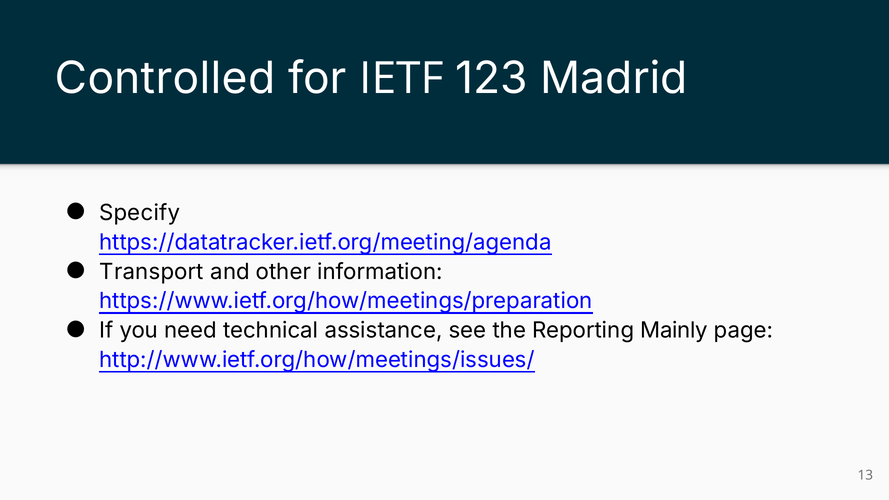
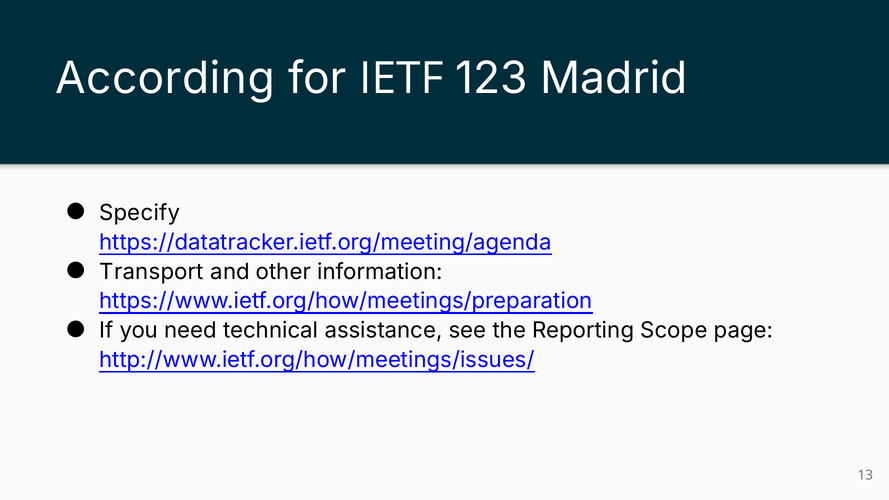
Controlled: Controlled -> According
Mainly: Mainly -> Scope
